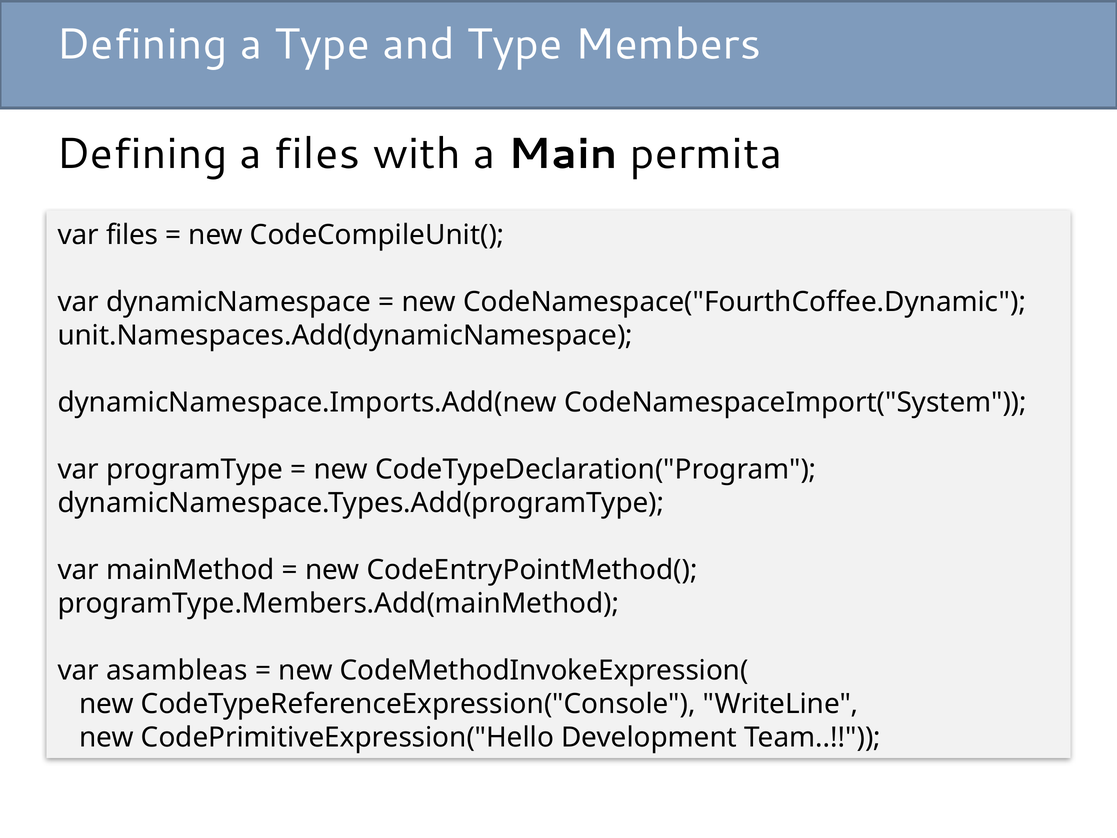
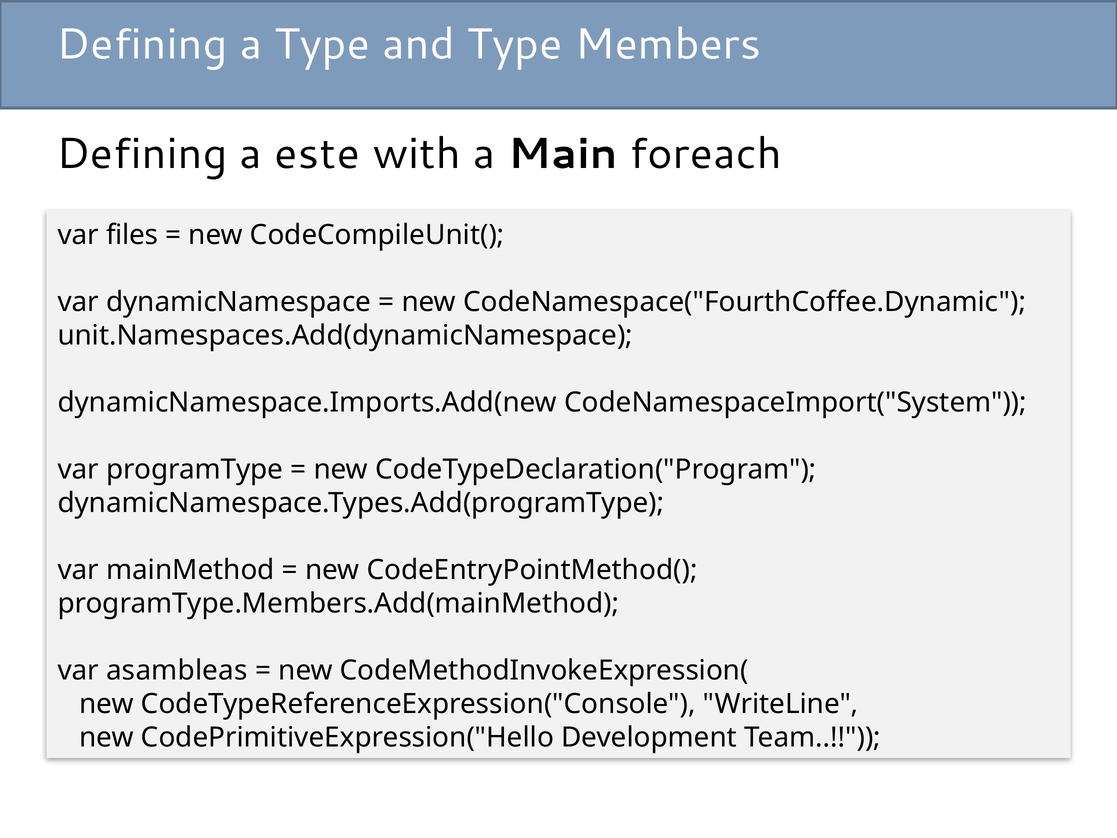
a files: files -> este
permita: permita -> foreach
